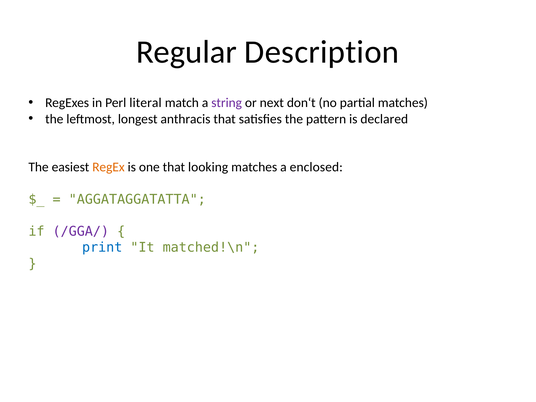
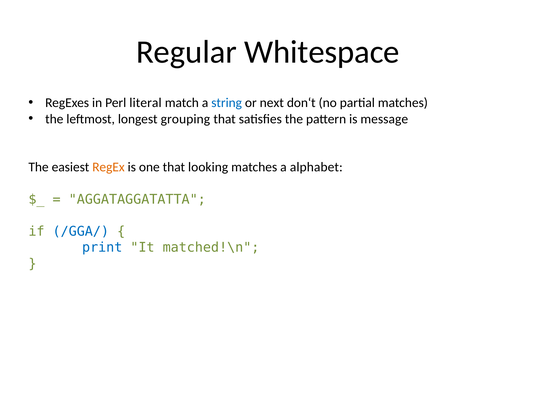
Description: Description -> Whitespace
string colour: purple -> blue
anthracis: anthracis -> grouping
declared: declared -> message
enclosed: enclosed -> alphabet
/GGA/ colour: purple -> blue
